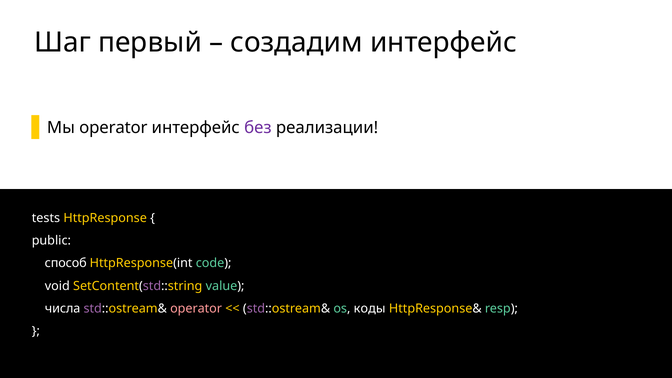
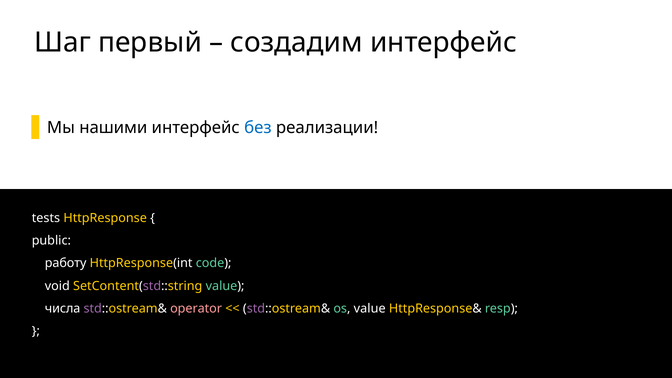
Мы operator: operator -> нашими
без colour: purple -> blue
способ: способ -> работу
os коды: коды -> value
